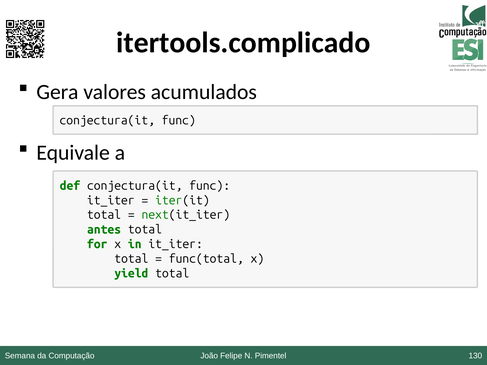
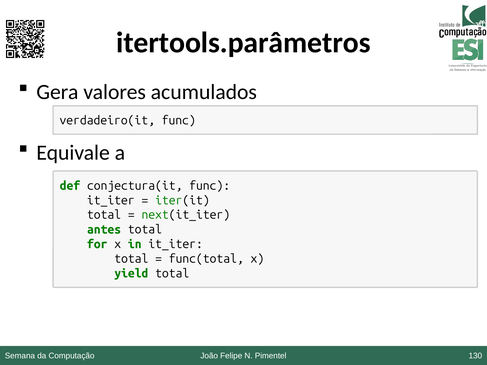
itertools.complicado: itertools.complicado -> itertools.parâmetros
conjectura(it at (107, 120): conjectura(it -> verdadeiro(it
